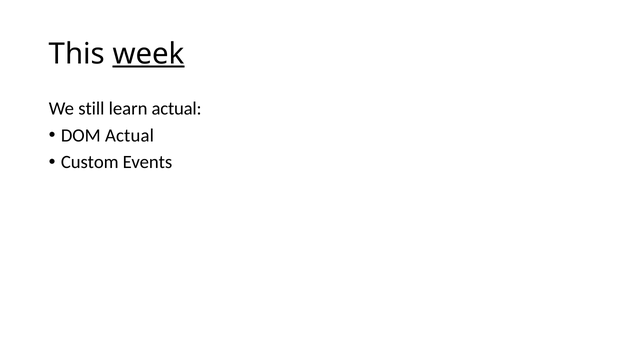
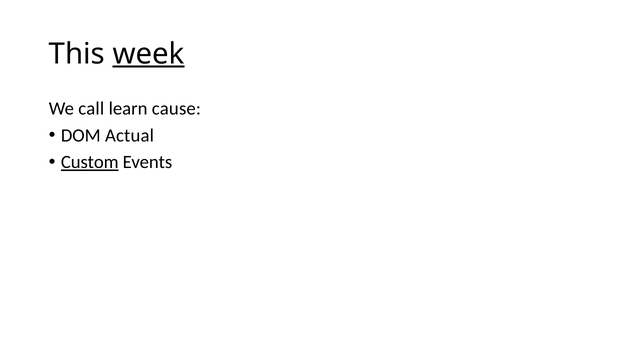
still: still -> call
learn actual: actual -> cause
Custom underline: none -> present
